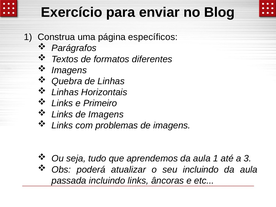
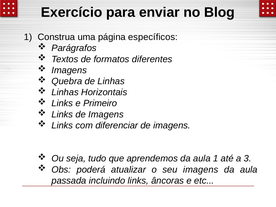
problemas: problemas -> diferenciar
seu incluindo: incluindo -> imagens
